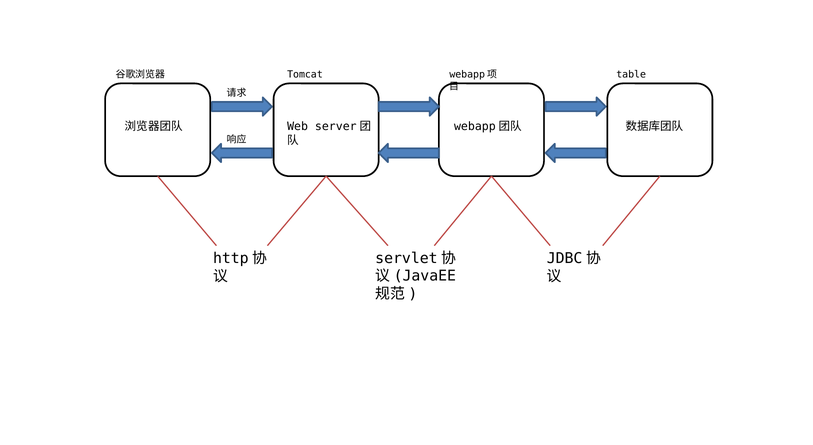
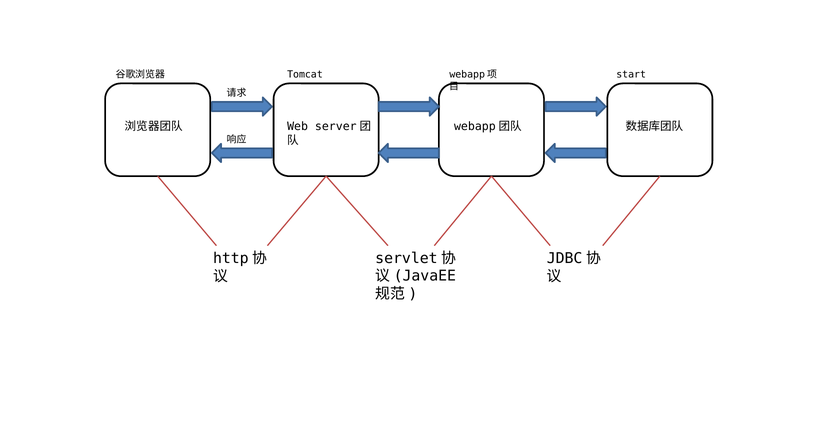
table: table -> start
